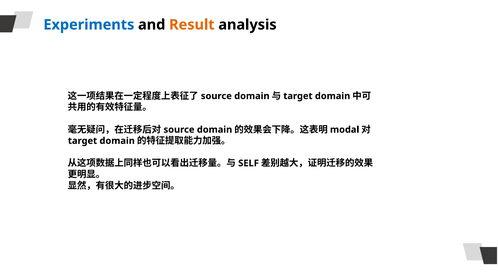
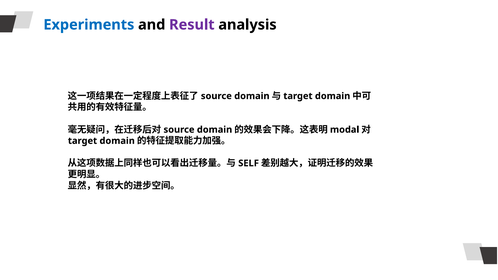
Result colour: orange -> purple
